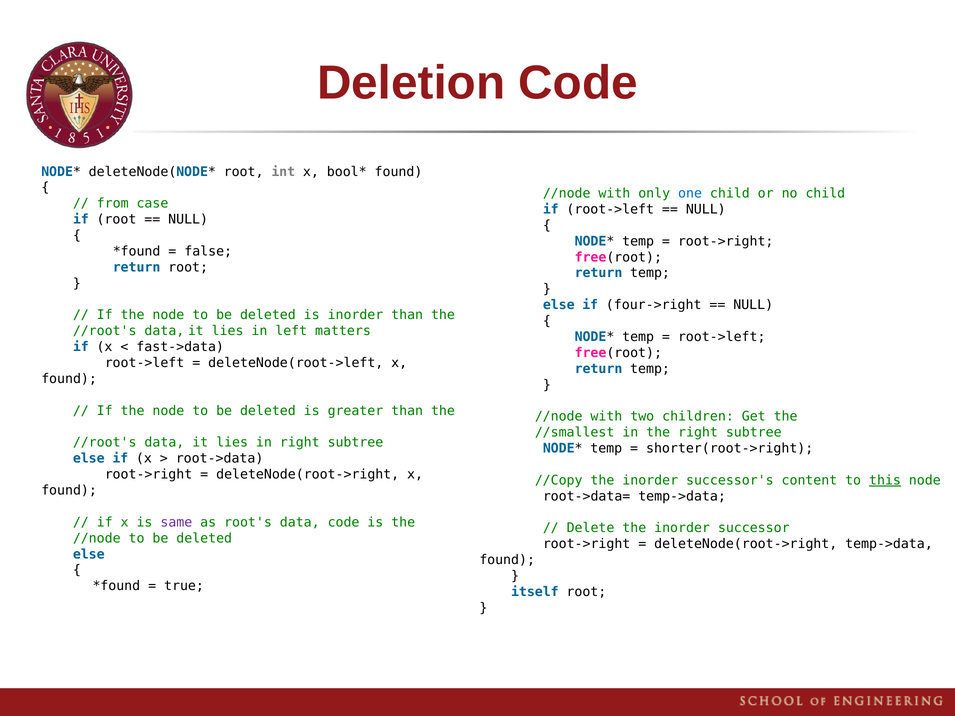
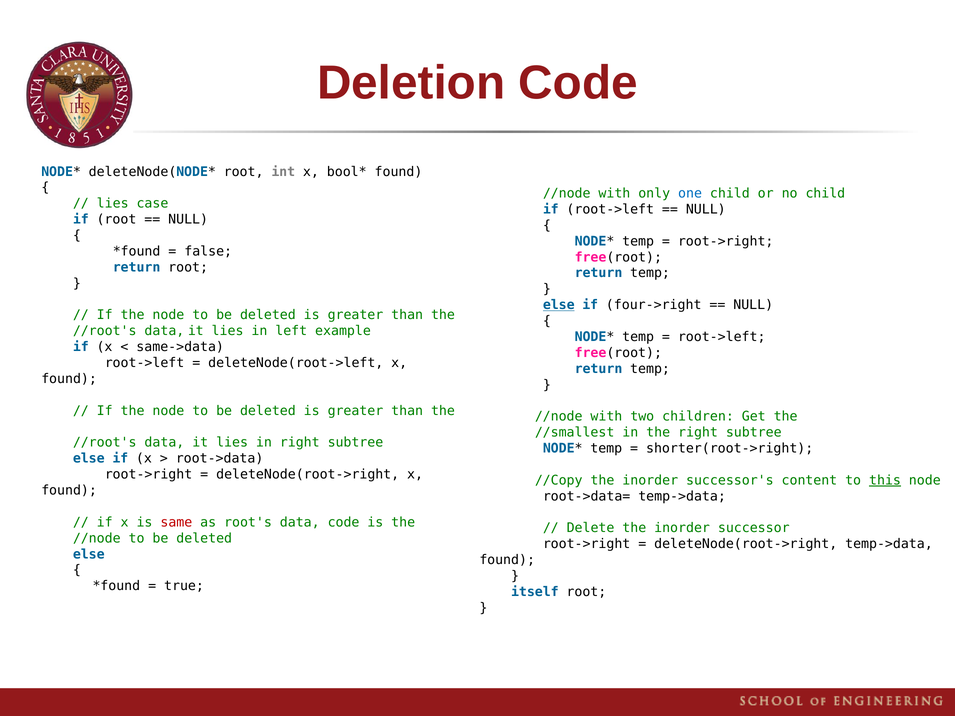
from at (113, 204): from -> lies
else at (559, 305) underline: none -> present
inorder at (355, 315): inorder -> greater
matters: matters -> example
fast->data: fast->data -> same->data
same colour: purple -> red
